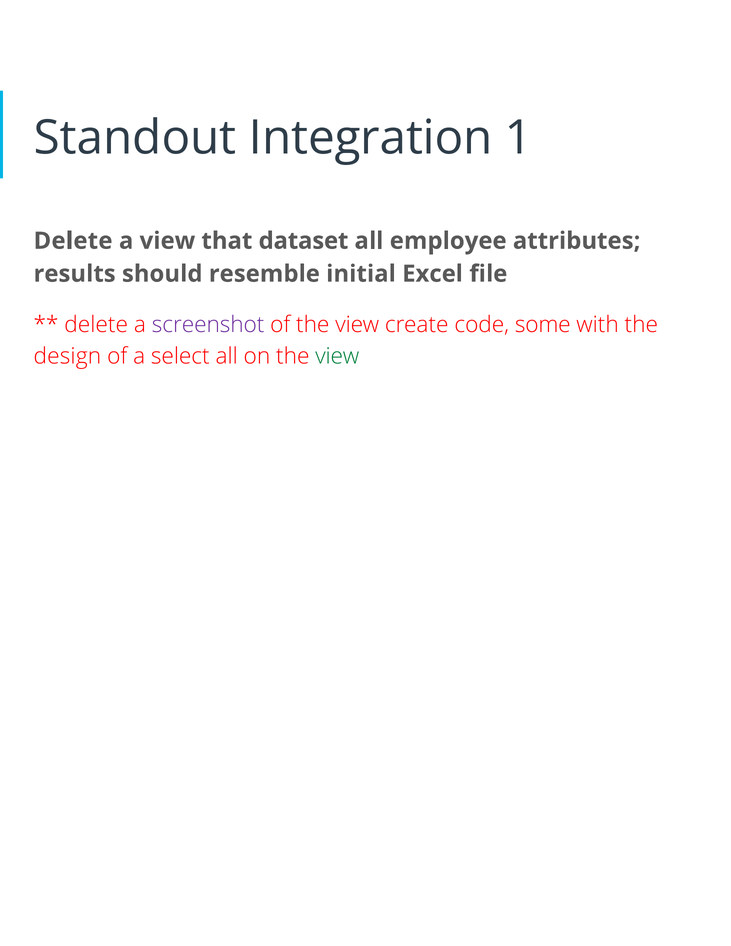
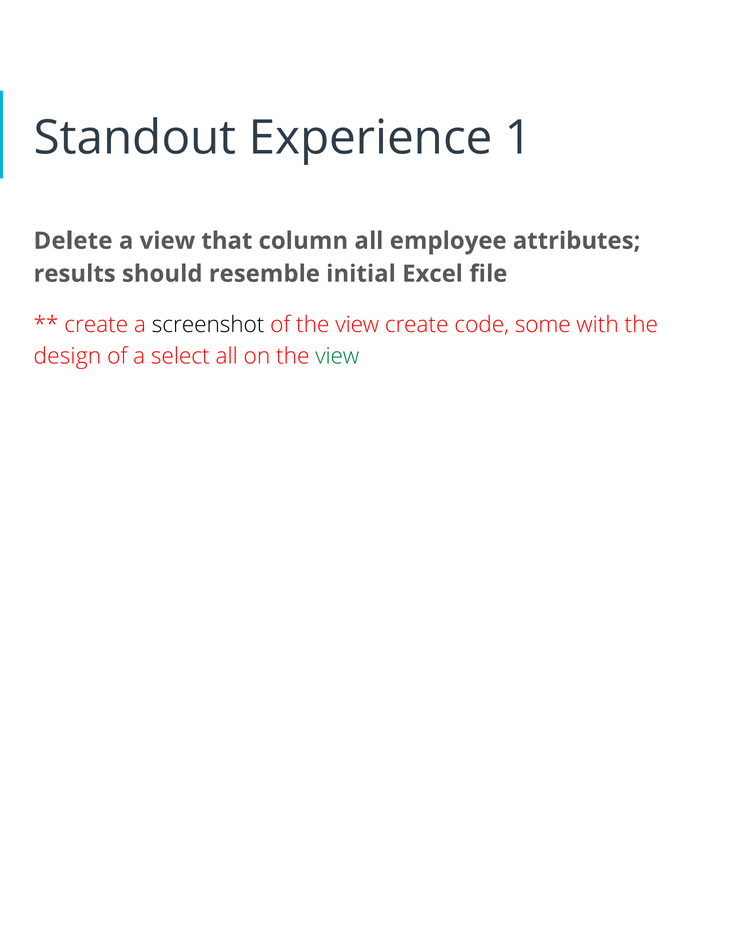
Integration: Integration -> Experience
dataset: dataset -> column
delete at (96, 325): delete -> create
screenshot colour: purple -> black
